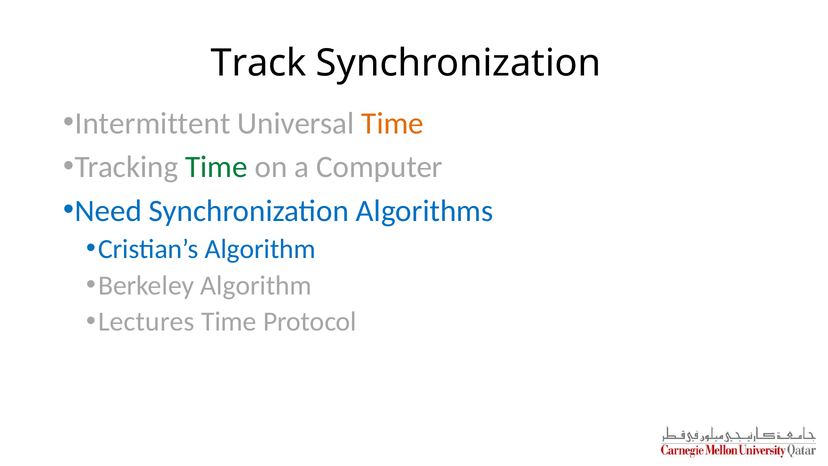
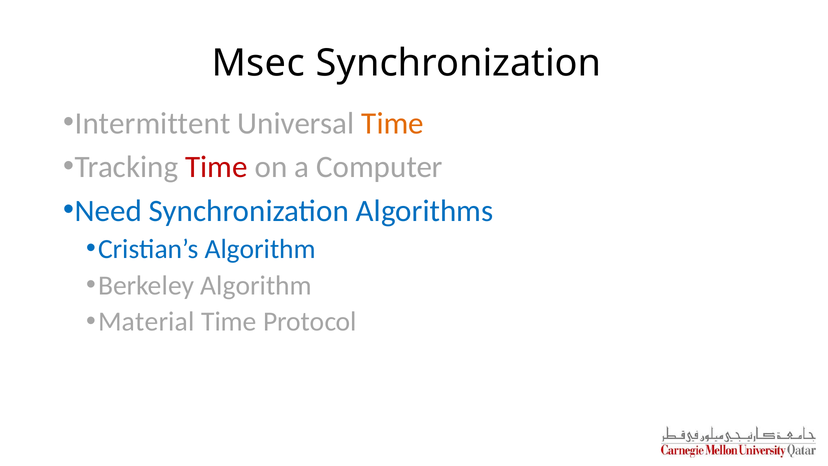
Track: Track -> Msec
Time at (216, 167) colour: green -> red
Lectures: Lectures -> Material
